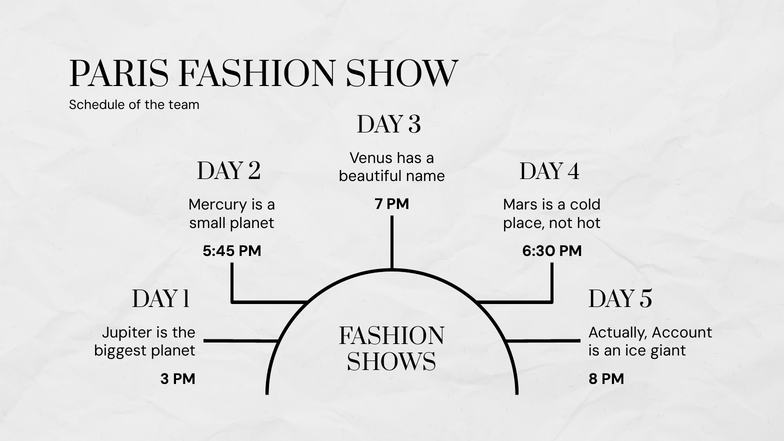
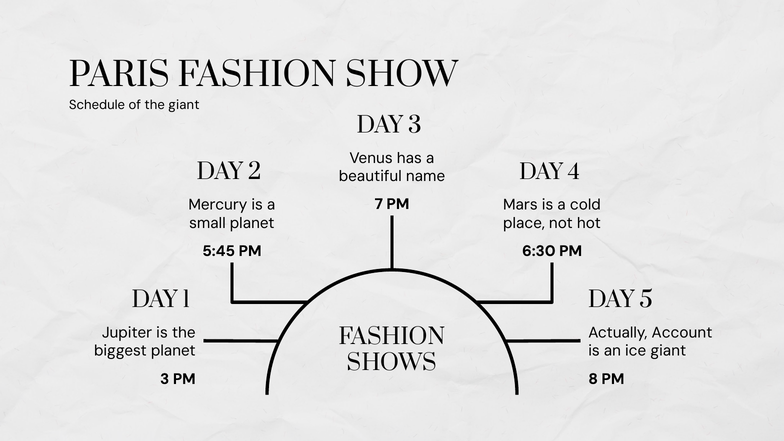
the team: team -> giant
